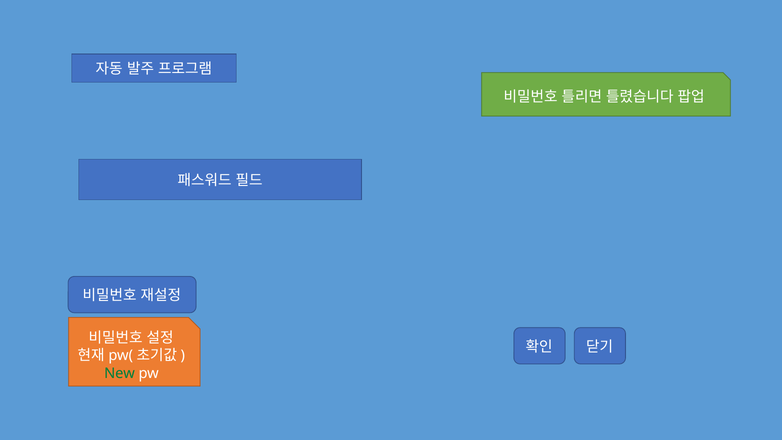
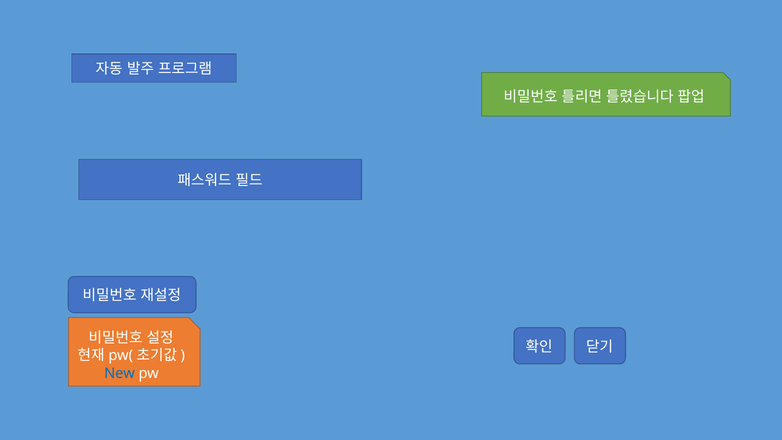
New colour: green -> blue
